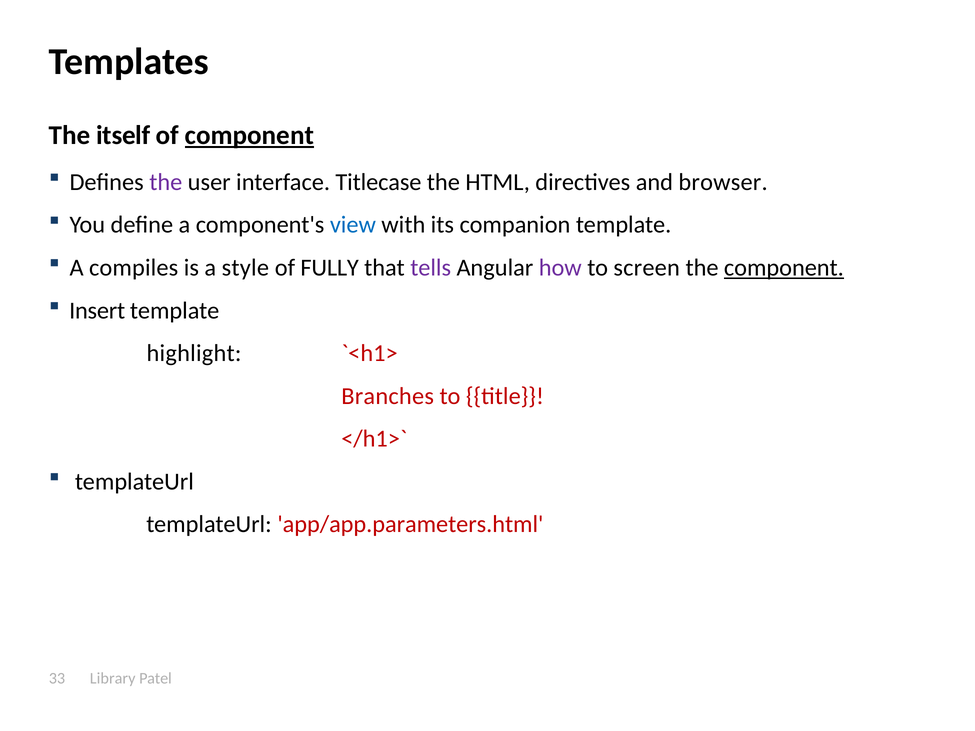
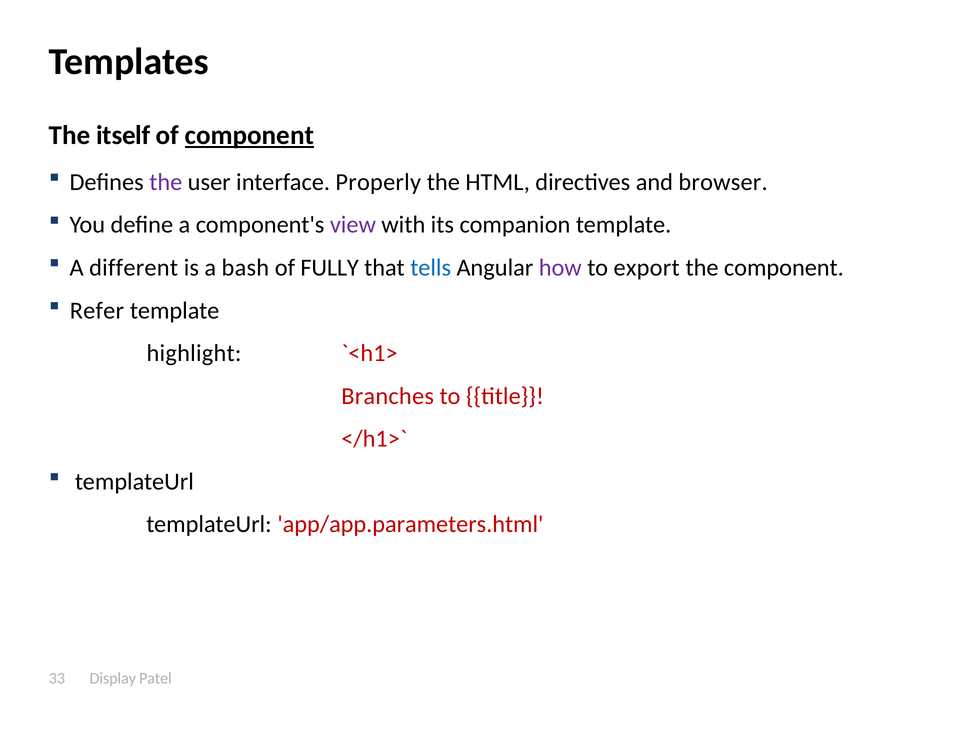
Titlecase: Titlecase -> Properly
view colour: blue -> purple
compiles: compiles -> different
style: style -> bash
tells colour: purple -> blue
screen: screen -> export
component at (784, 268) underline: present -> none
Insert: Insert -> Refer
Library: Library -> Display
